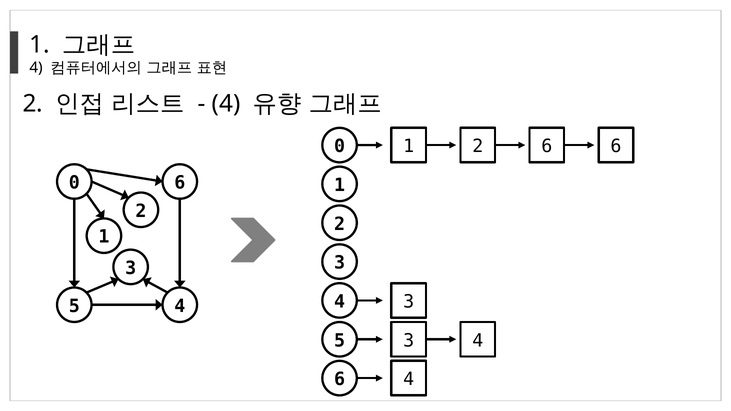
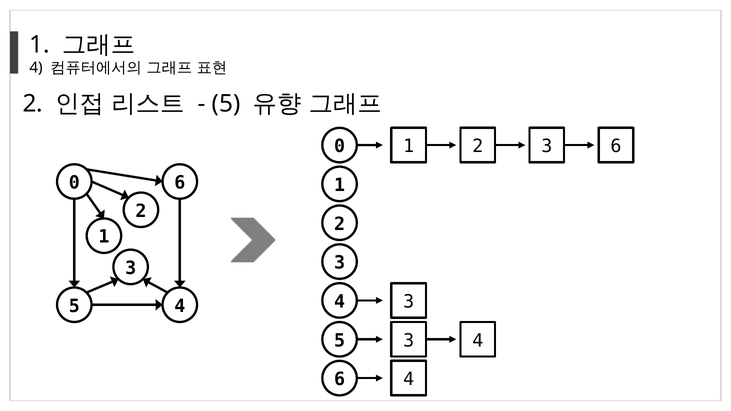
4 at (226, 104): 4 -> 5
6 at (547, 146): 6 -> 3
